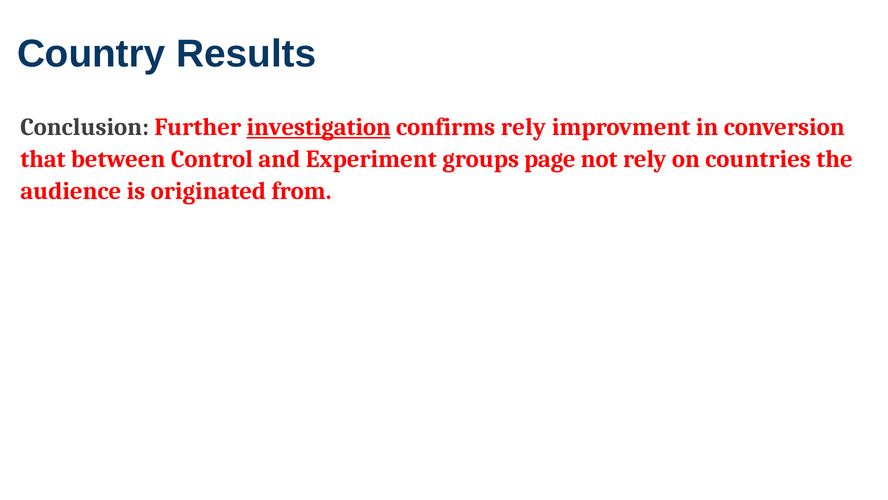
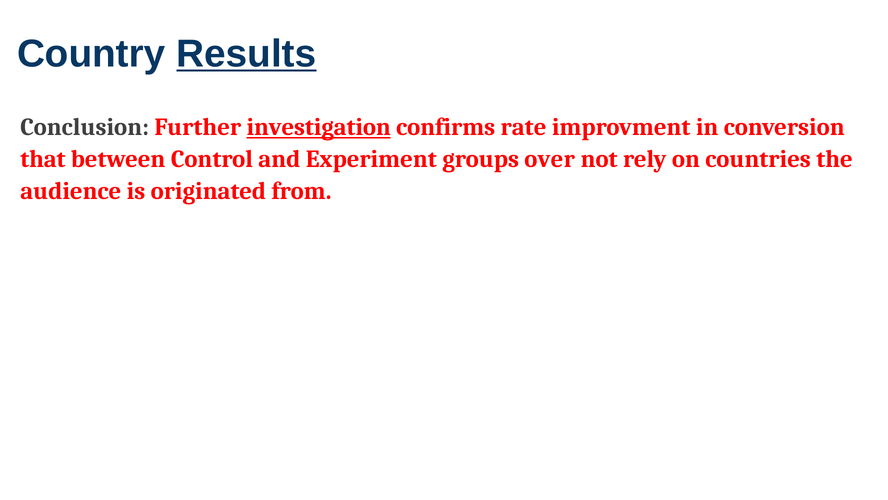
Results underline: none -> present
confirms rely: rely -> rate
page: page -> over
